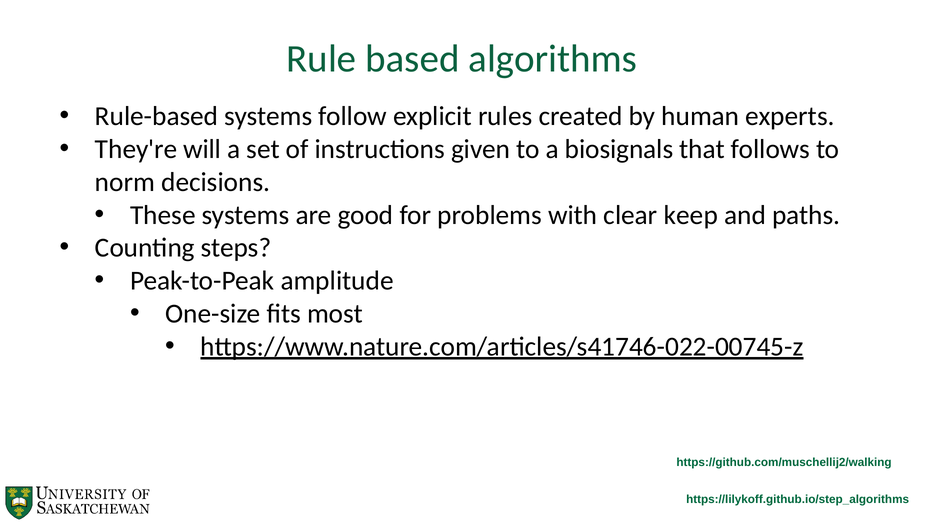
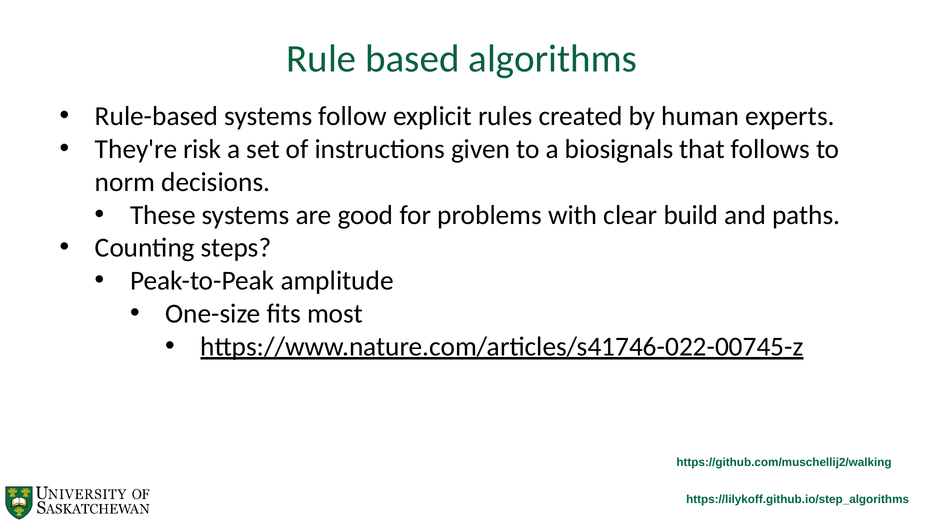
will: will -> risk
keep: keep -> build
